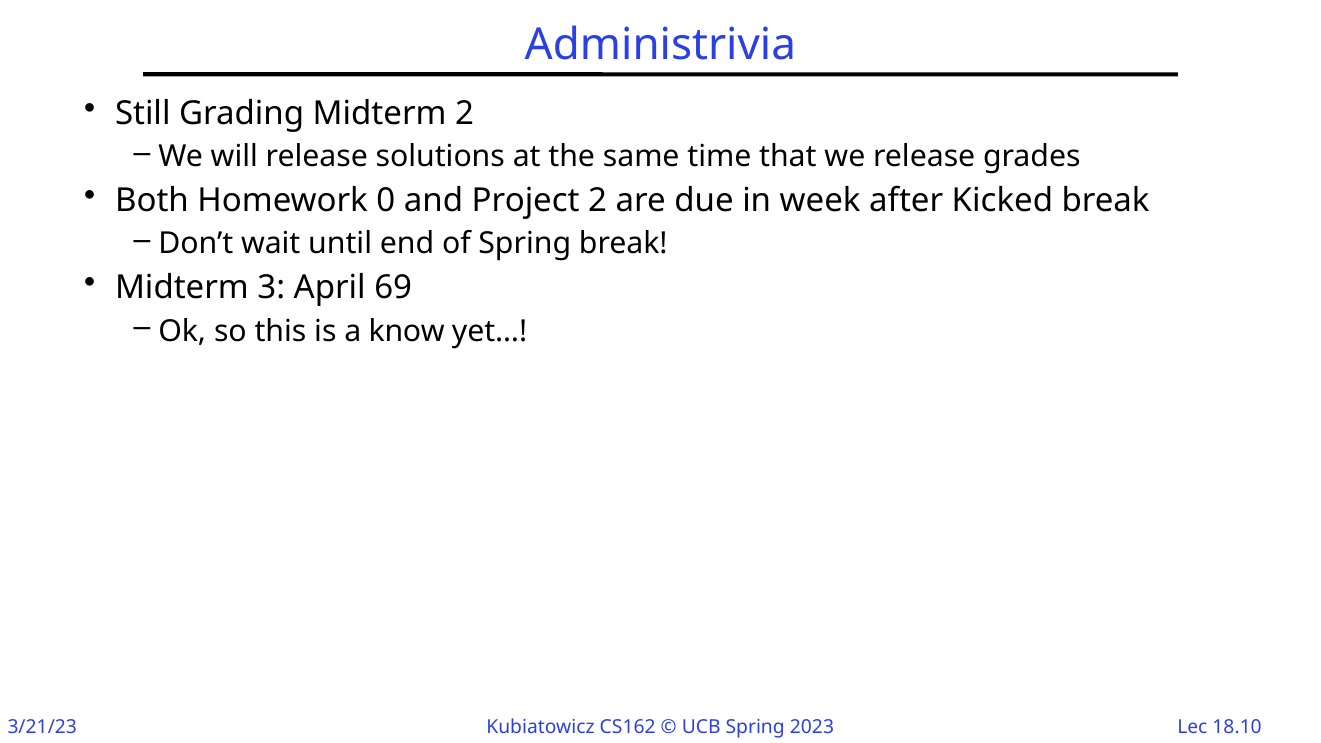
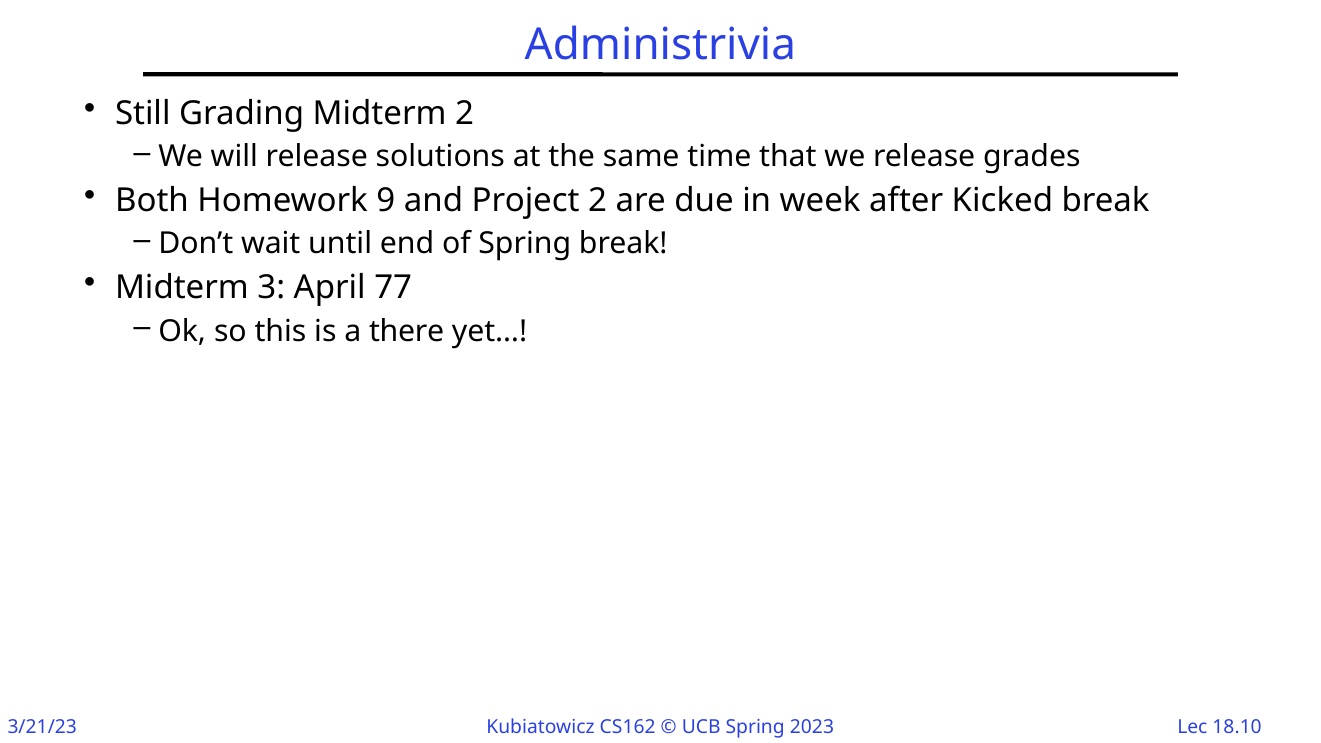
0: 0 -> 9
69: 69 -> 77
know: know -> there
